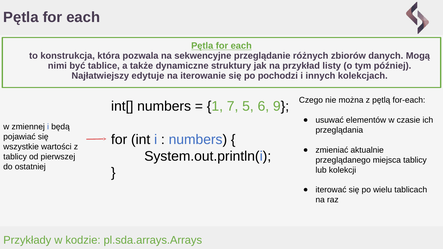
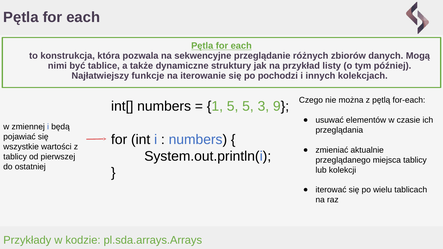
edytuje: edytuje -> funkcje
1 7: 7 -> 5
6: 6 -> 3
